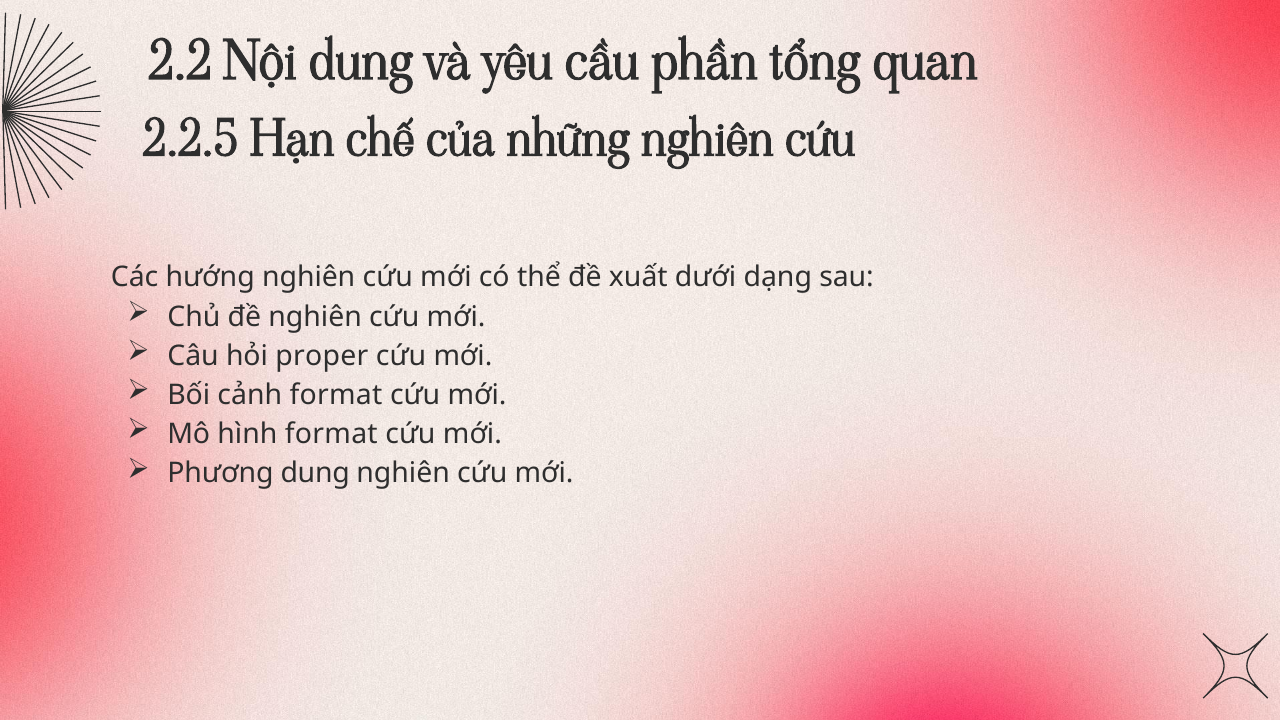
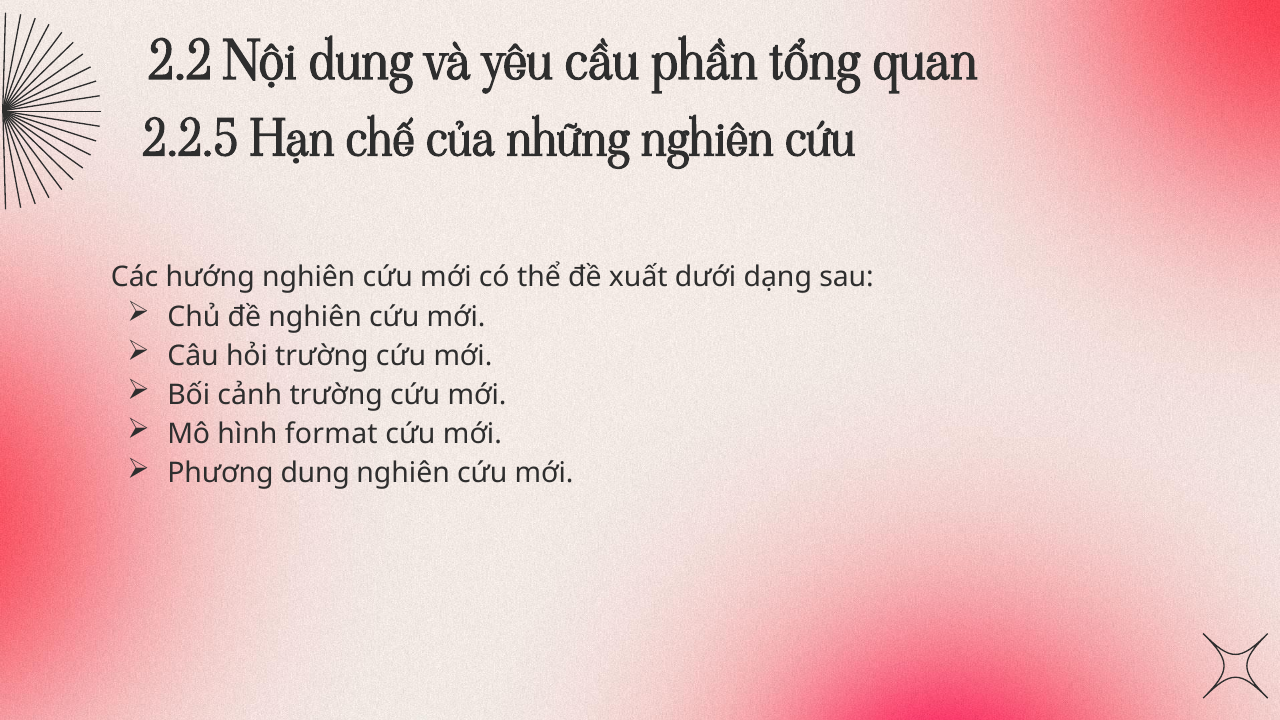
hỏi proper: proper -> trường
cảnh format: format -> trường
